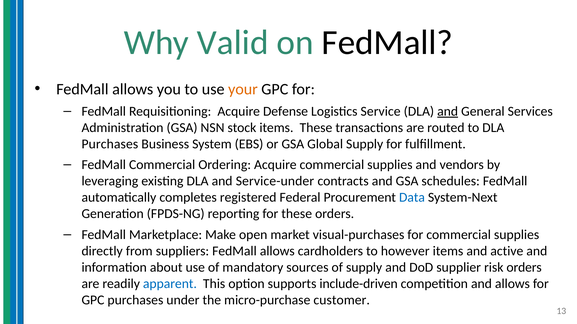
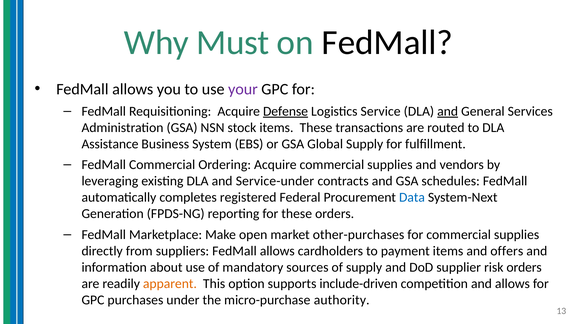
Valid: Valid -> Must
your colour: orange -> purple
Defense underline: none -> present
Purchases at (110, 144): Purchases -> Assistance
visual-purchases: visual-purchases -> other-purchases
however: however -> payment
active: active -> offers
apparent colour: blue -> orange
customer: customer -> authority
